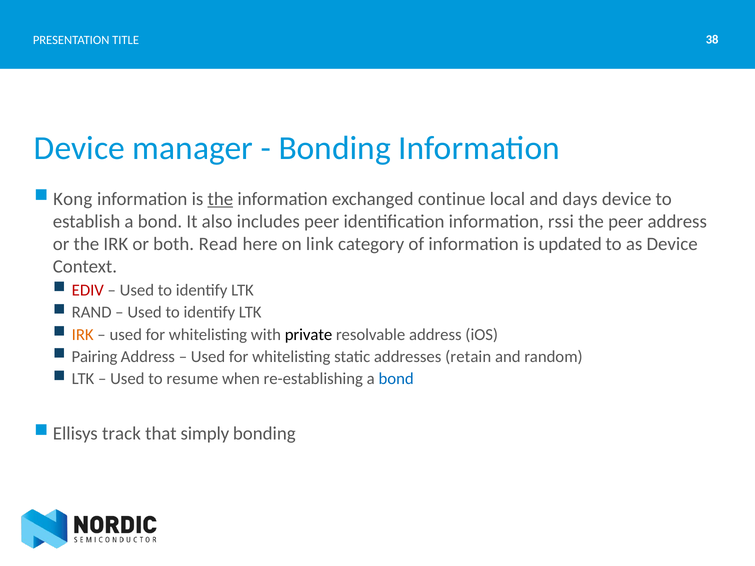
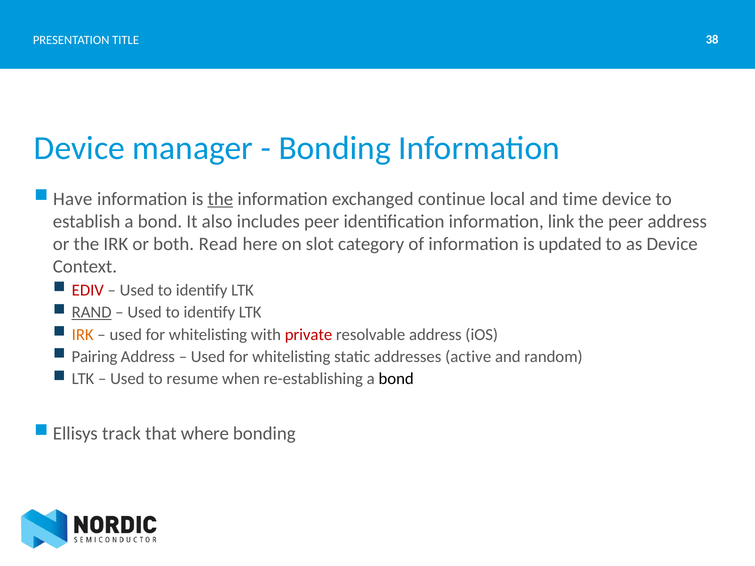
Kong: Kong -> Have
days: days -> time
rssi: rssi -> link
link: link -> slot
RAND underline: none -> present
private colour: black -> red
retain: retain -> active
bond at (396, 379) colour: blue -> black
simply: simply -> where
